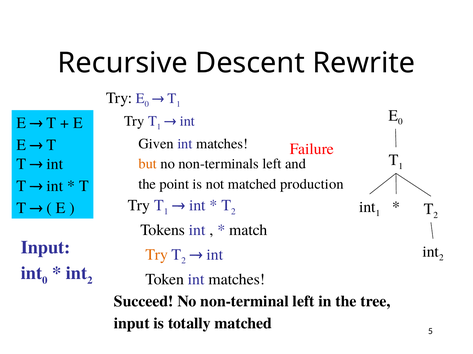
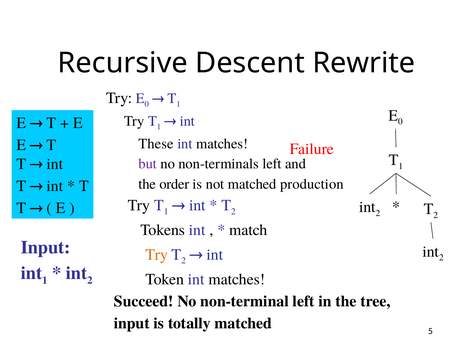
Given: Given -> These
but colour: orange -> purple
point: point -> order
1 at (378, 213): 1 -> 2
int 0: 0 -> 1
